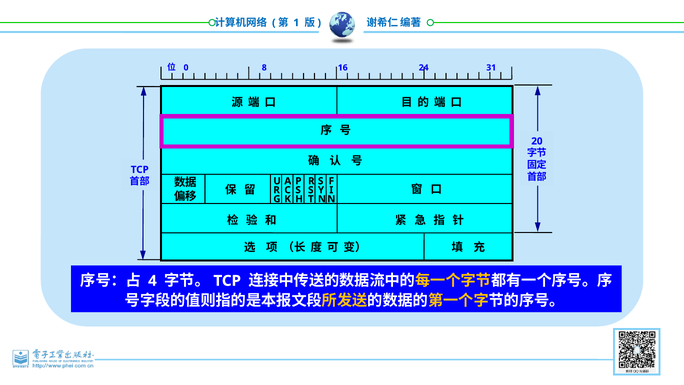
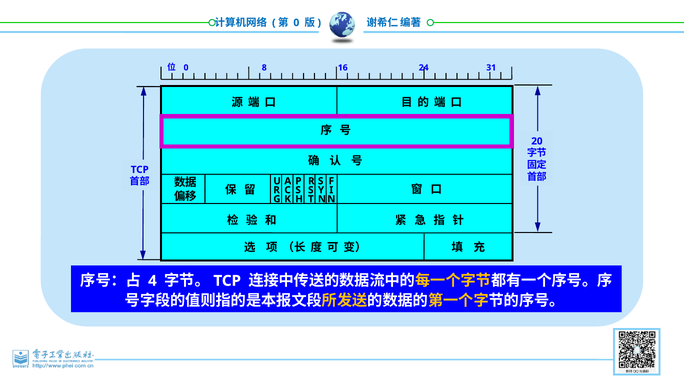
1 at (296, 23): 1 -> 0
